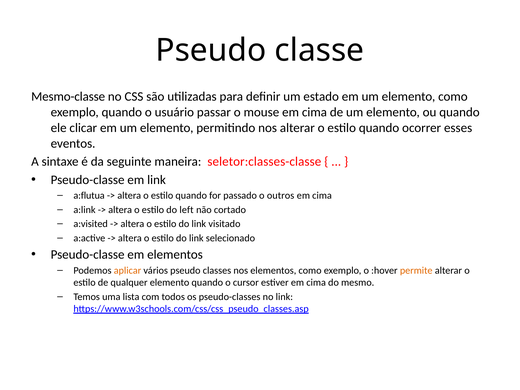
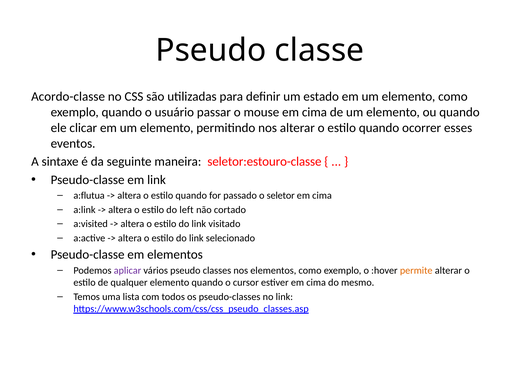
Mesmo-classe: Mesmo-classe -> Acordo-classe
seletor:classes-classe: seletor:classes-classe -> seletor:estouro-classe
outros: outros -> seletor
aplicar colour: orange -> purple
